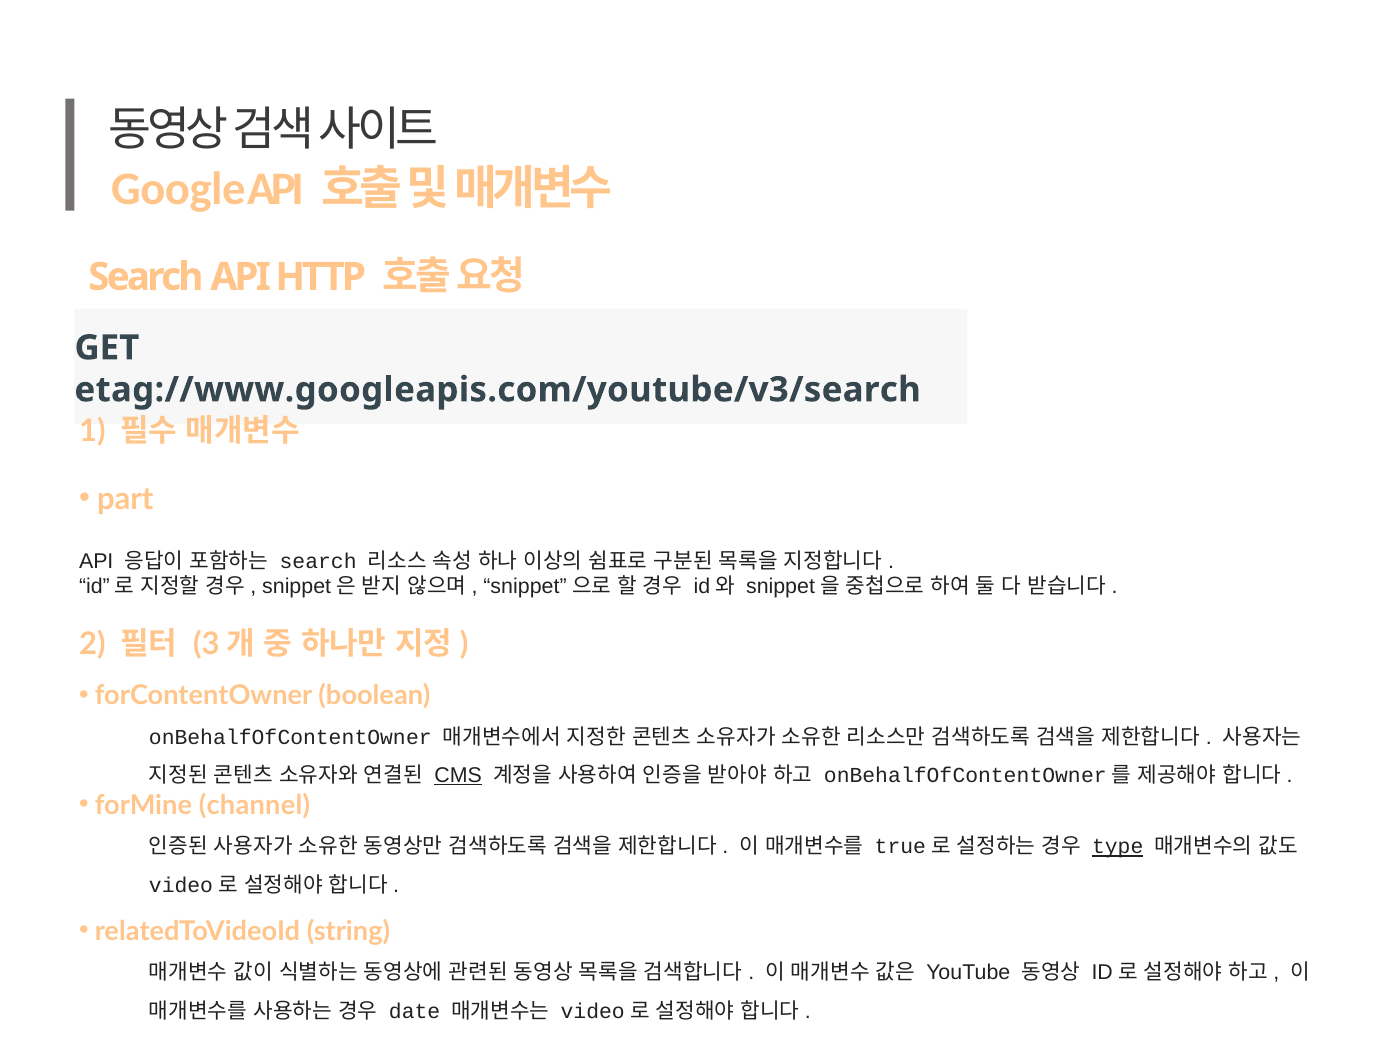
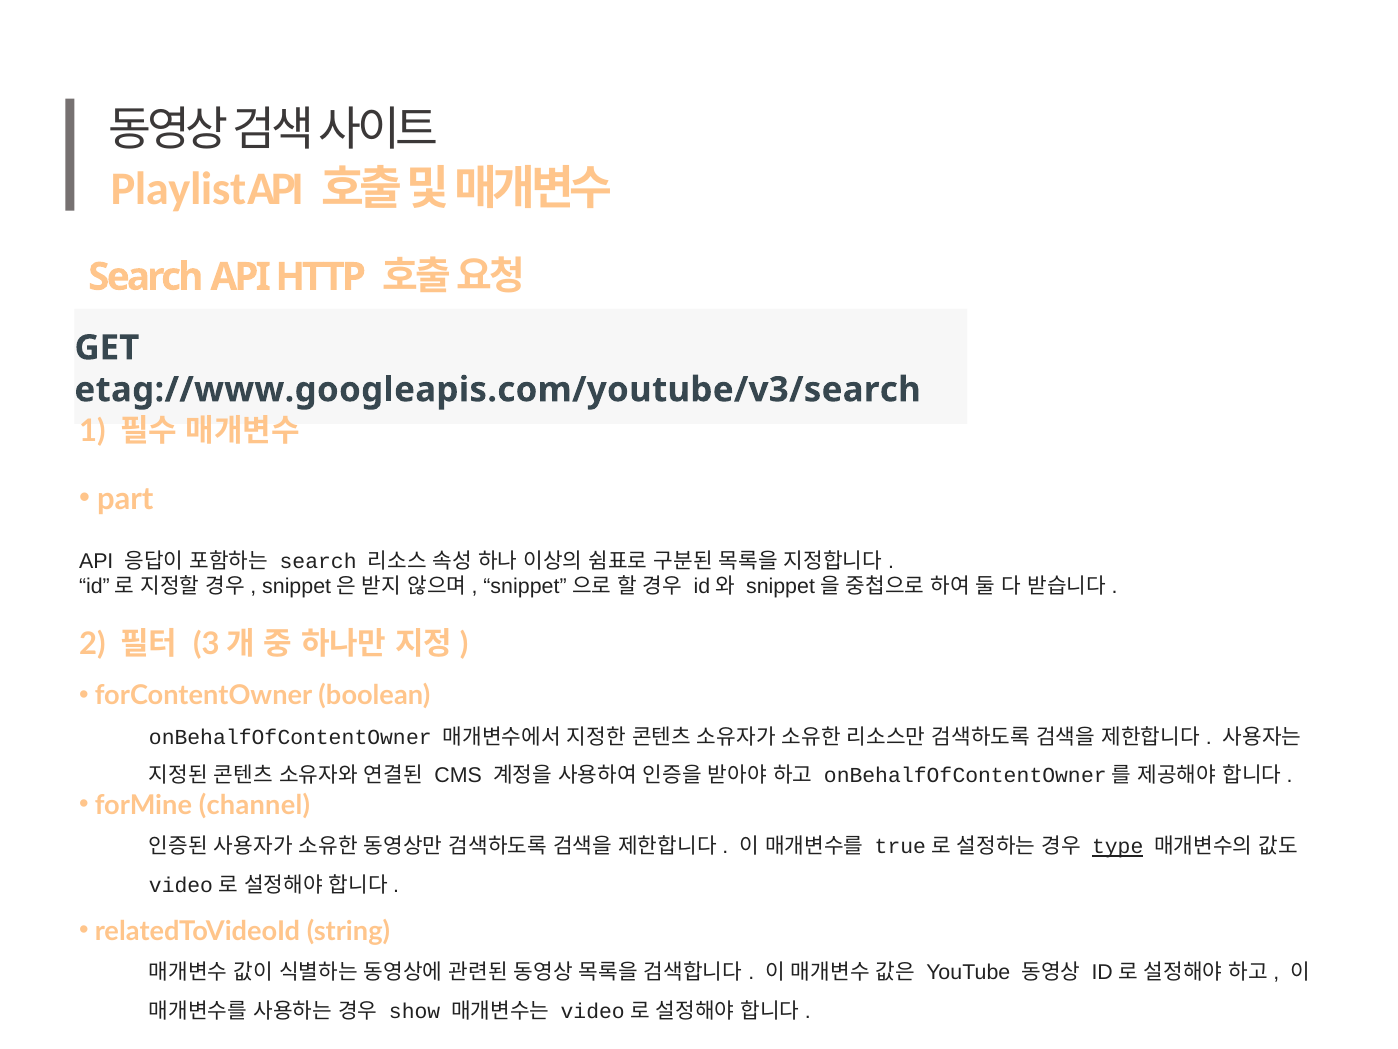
Google: Google -> Playlist
CMS underline: present -> none
date: date -> show
